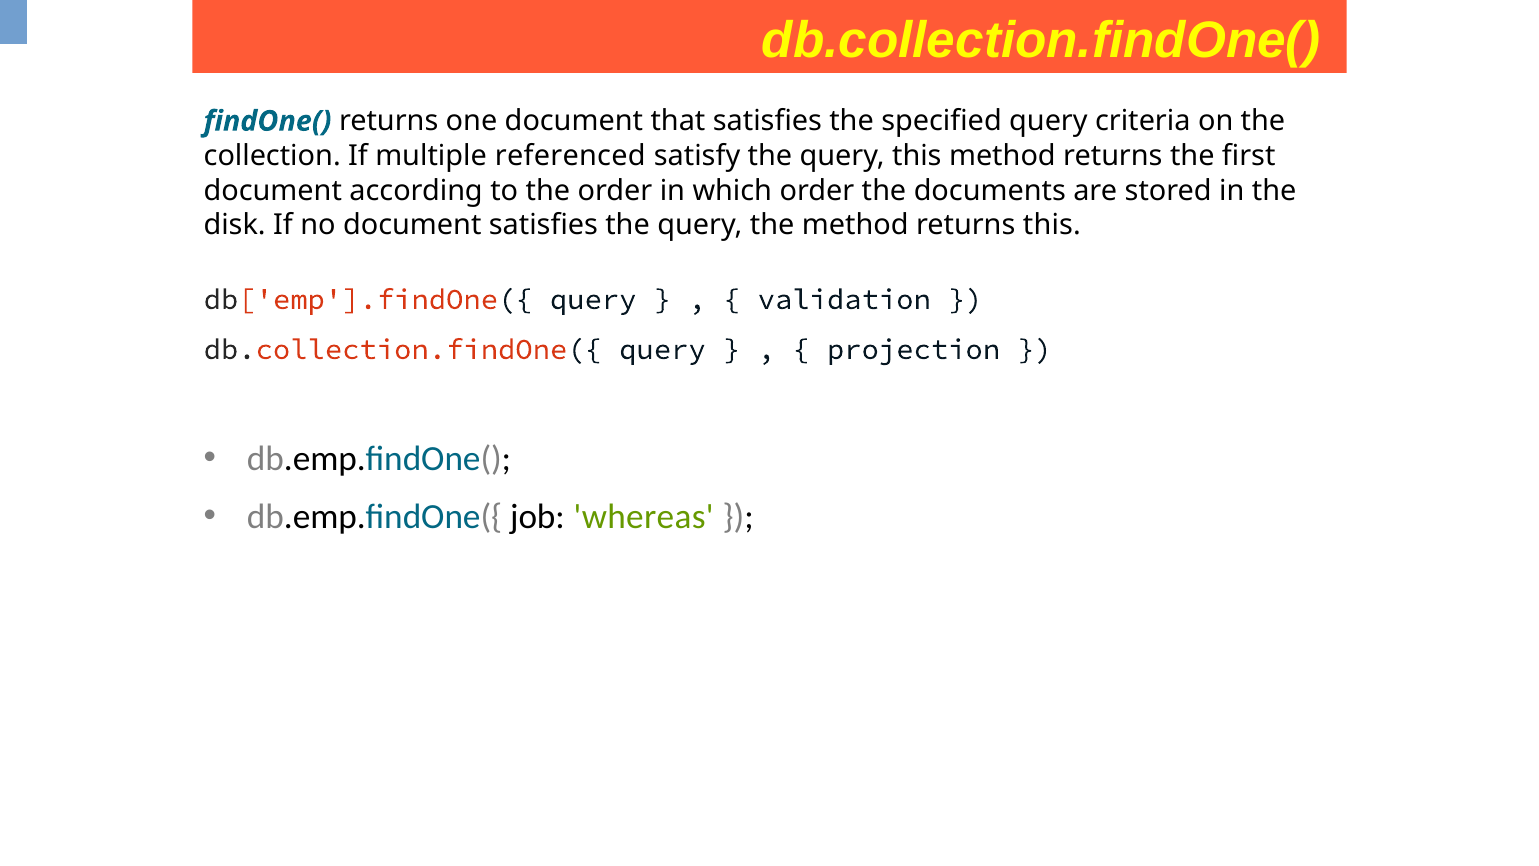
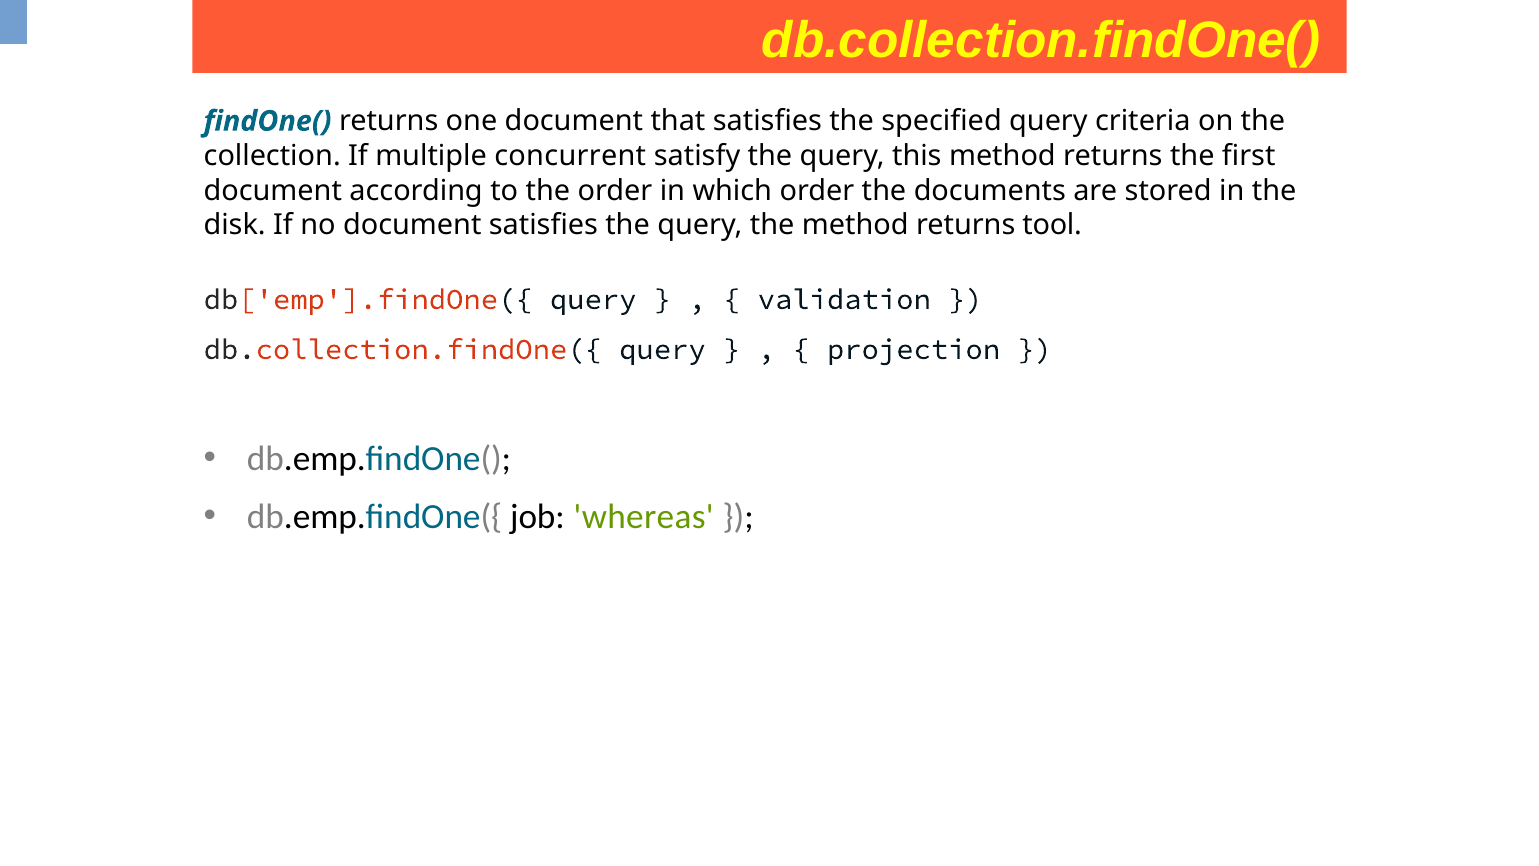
referenced: referenced -> concurrent
returns this: this -> tool
